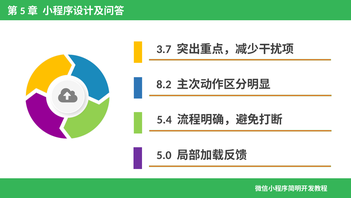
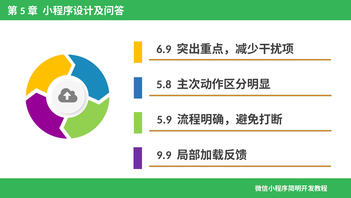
3.7: 3.7 -> 6.9
8.2: 8.2 -> 5.8
5.4: 5.4 -> 5.9
5.0: 5.0 -> 9.9
